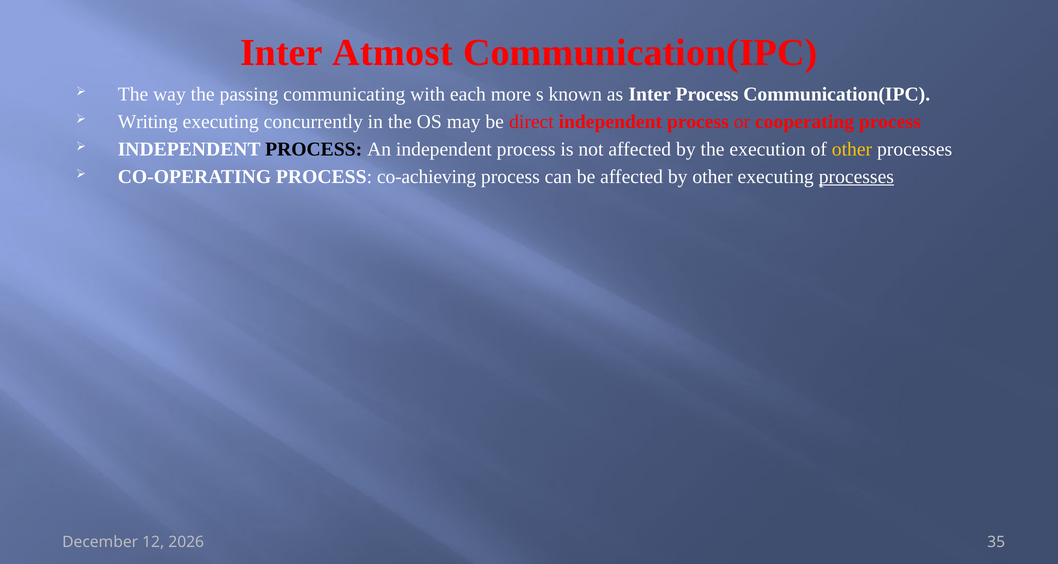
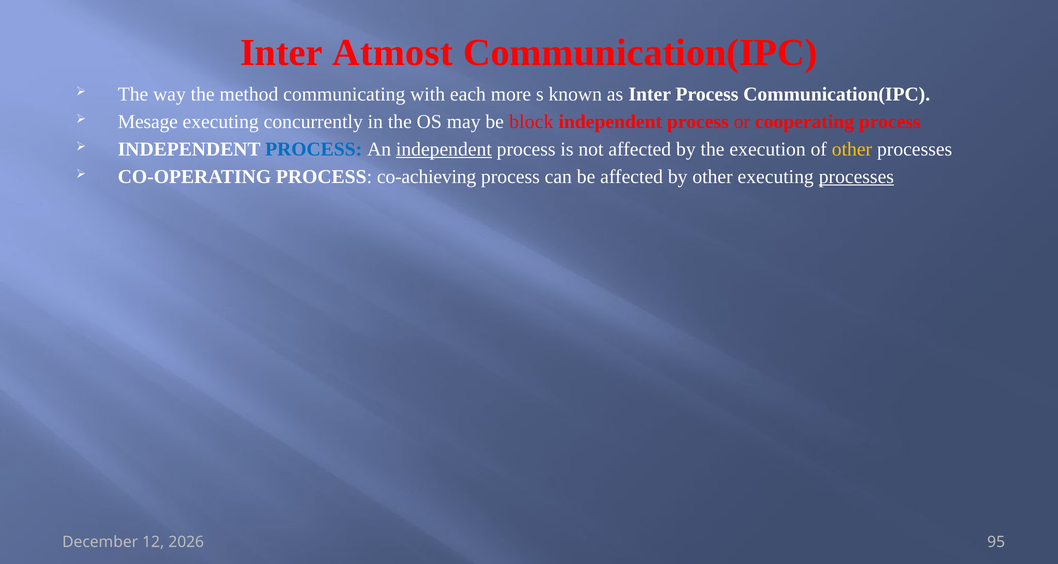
passing: passing -> method
Writing: Writing -> Mesage
direct: direct -> block
PROCESS at (314, 149) colour: black -> blue
independent at (444, 149) underline: none -> present
35: 35 -> 95
